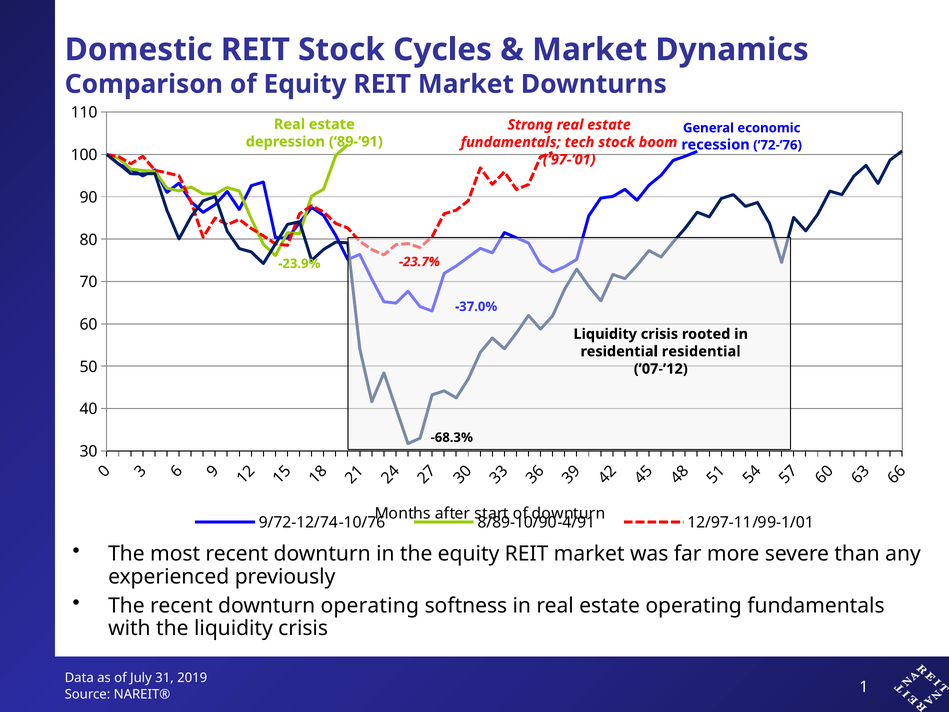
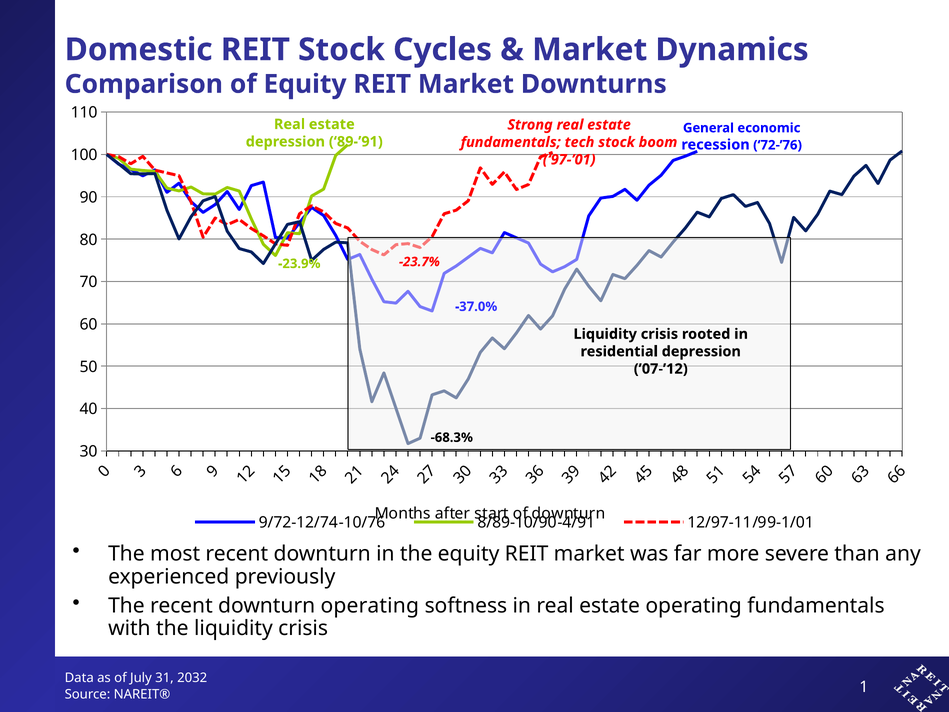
residential residential: residential -> depression
2019: 2019 -> 2032
